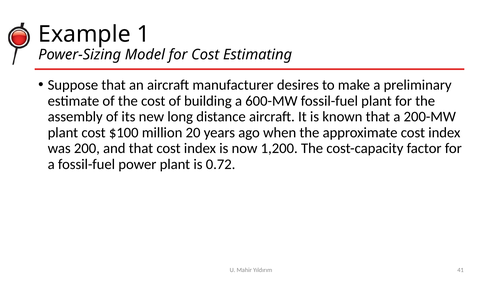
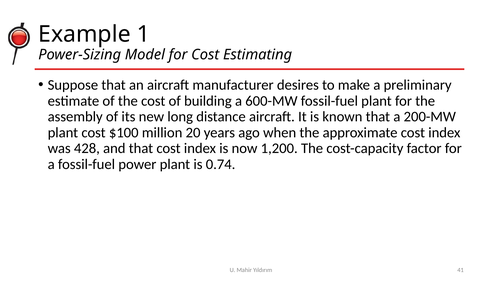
200: 200 -> 428
0.72: 0.72 -> 0.74
